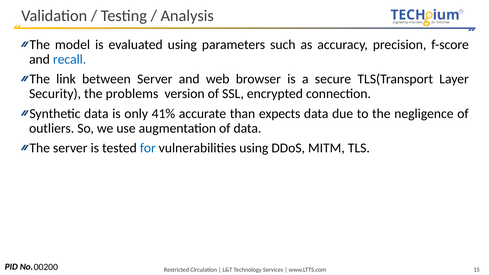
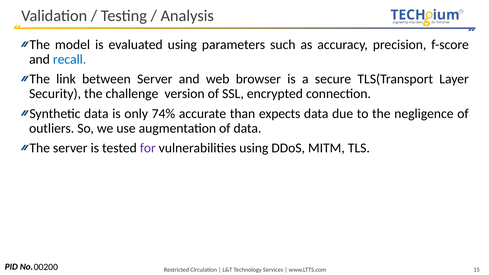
problems: problems -> challenge
41%: 41% -> 74%
for colour: blue -> purple
